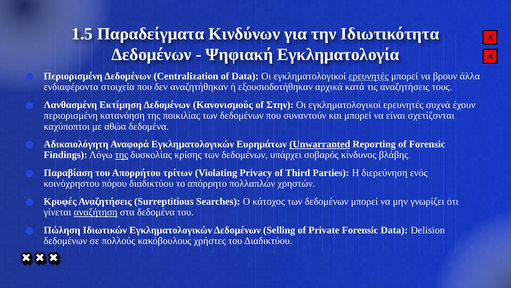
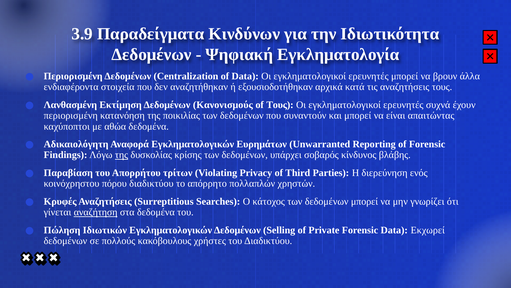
1.5: 1.5 -> 3.9
ερευνητές at (369, 76) underline: present -> none
of Στην: Στην -> Τους
σχετίζονται: σχετίζονται -> απαιτώντας
Unwarranted underline: present -> none
Delision: Delision -> Εκχωρεί
